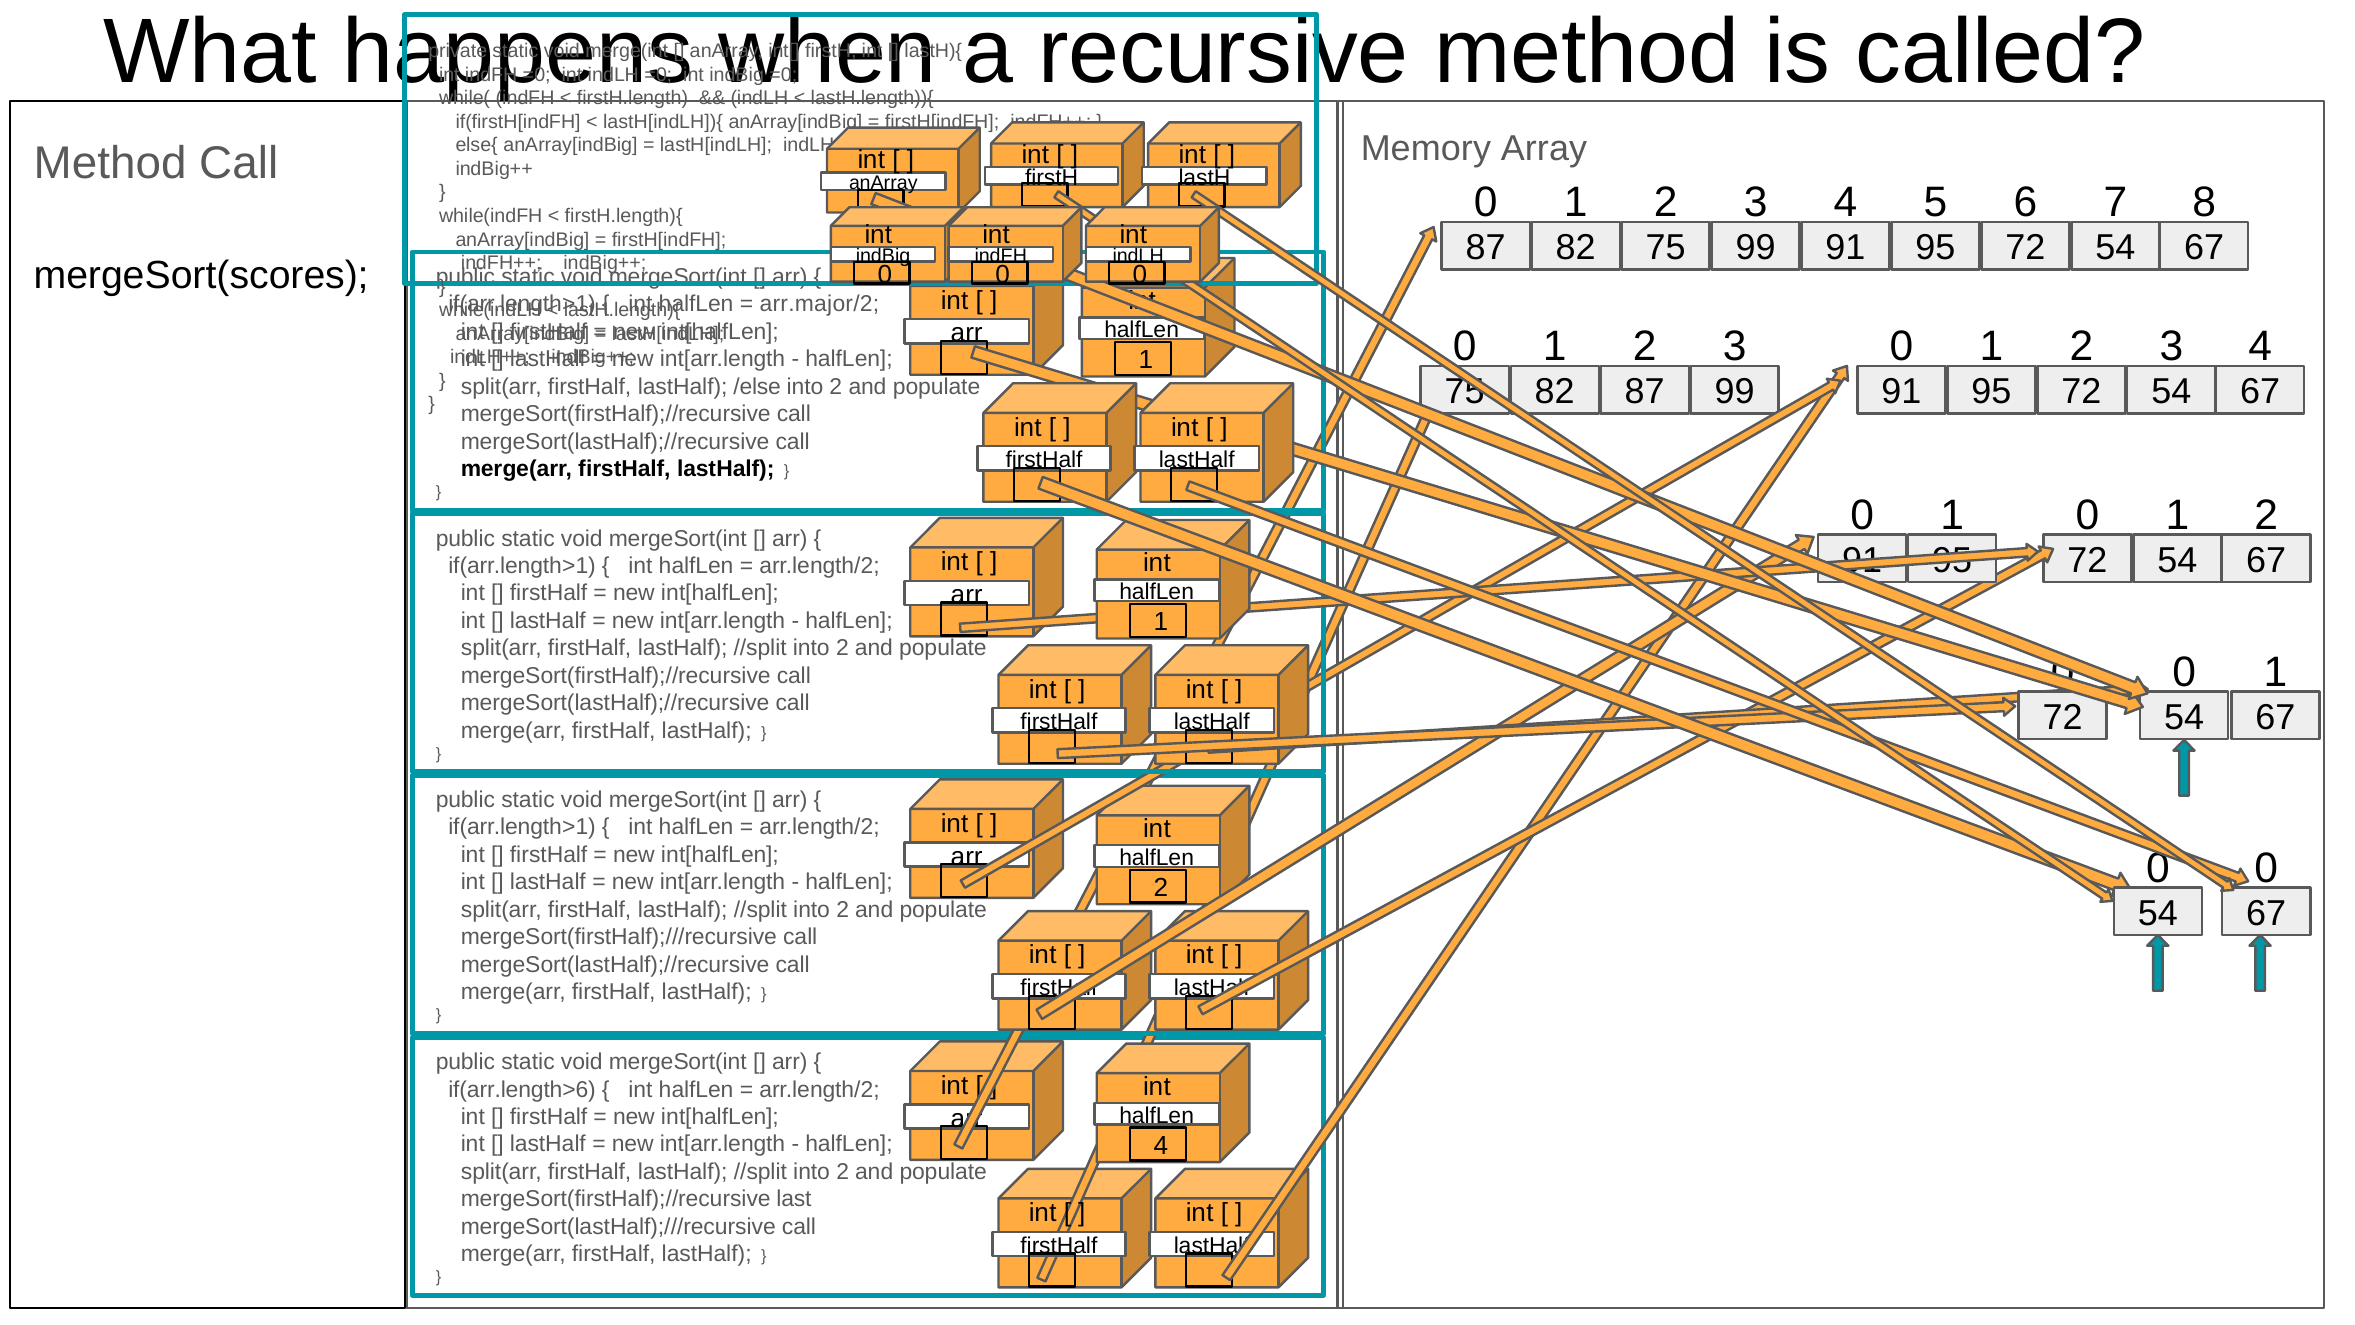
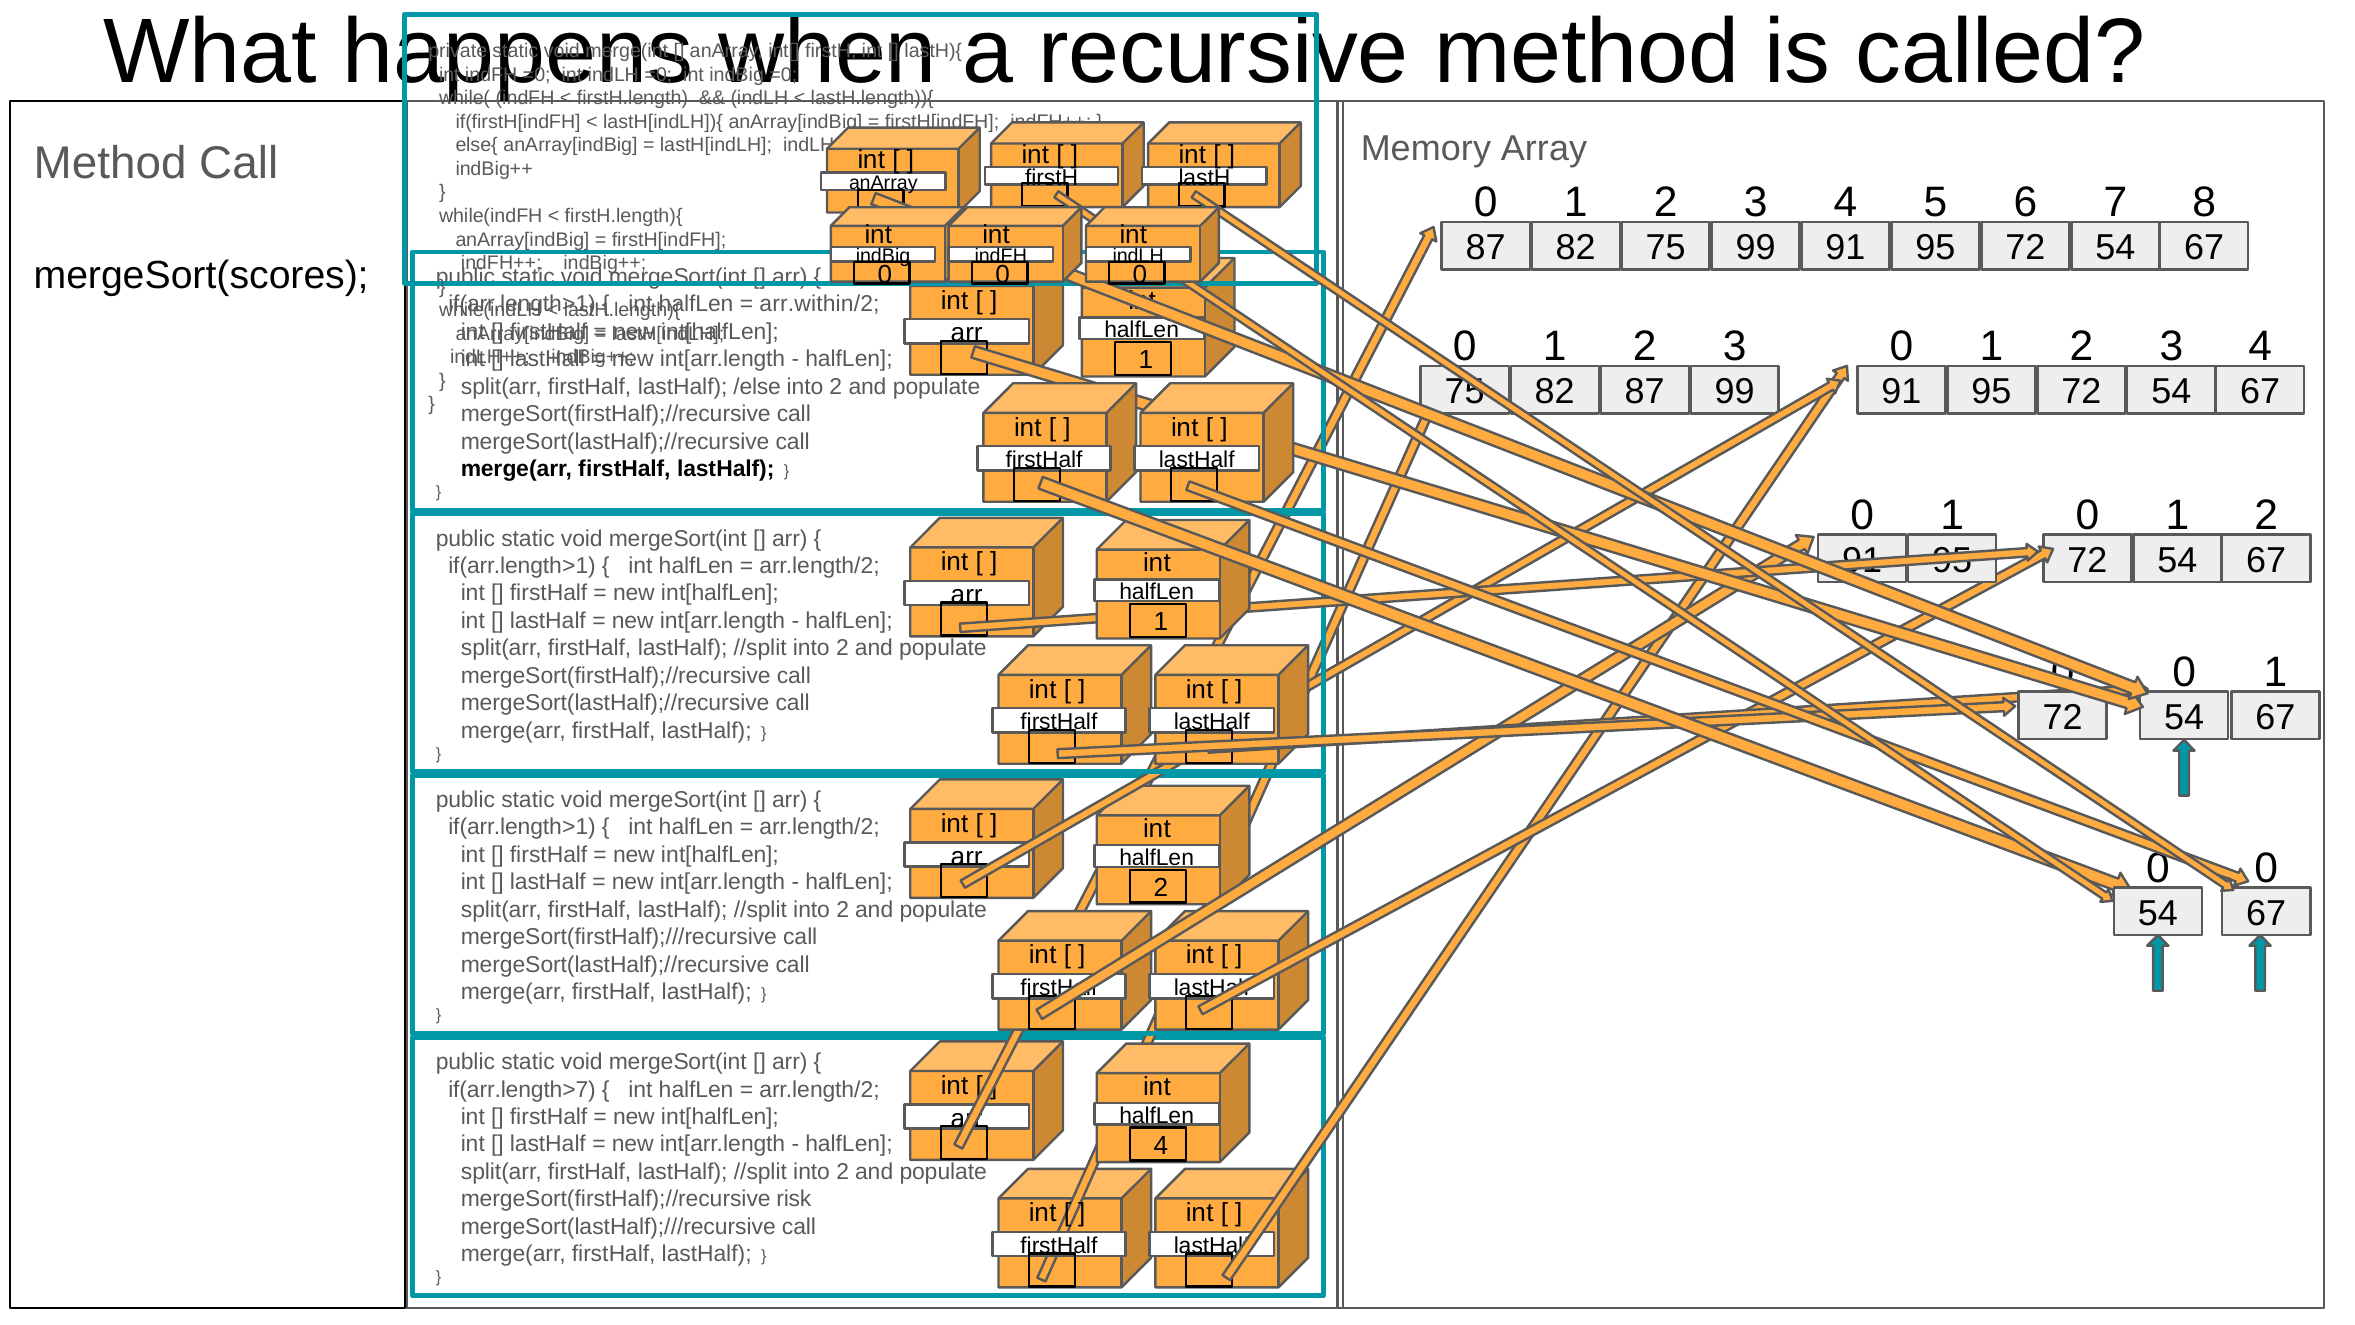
arr.major/2: arr.major/2 -> arr.within/2
if(arr.length>6: if(arr.length>6 -> if(arr.length>7
last: last -> risk
